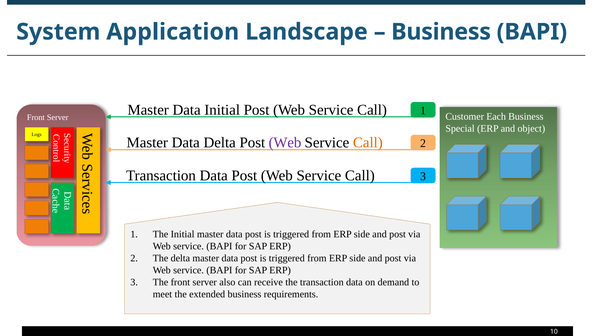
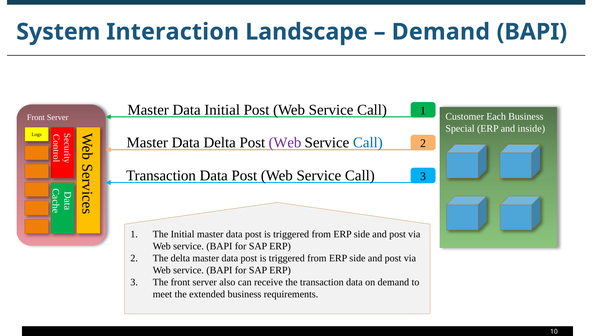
Application: Application -> Interaction
Business at (441, 32): Business -> Demand
object: object -> inside
Call at (368, 143) colour: orange -> blue
